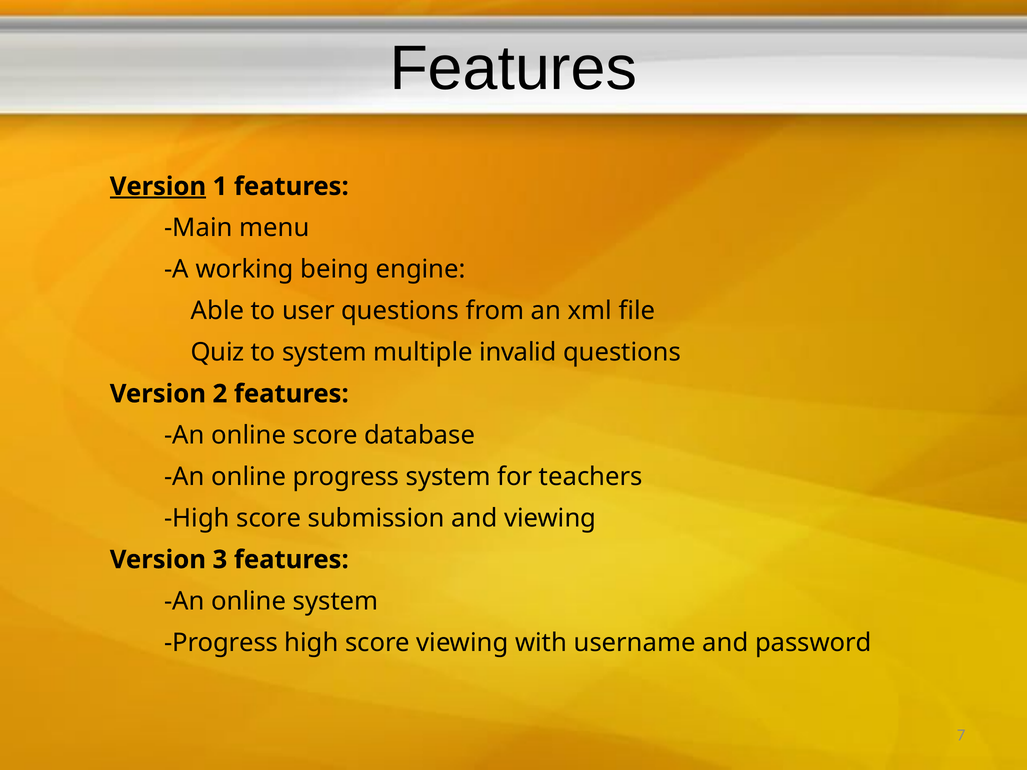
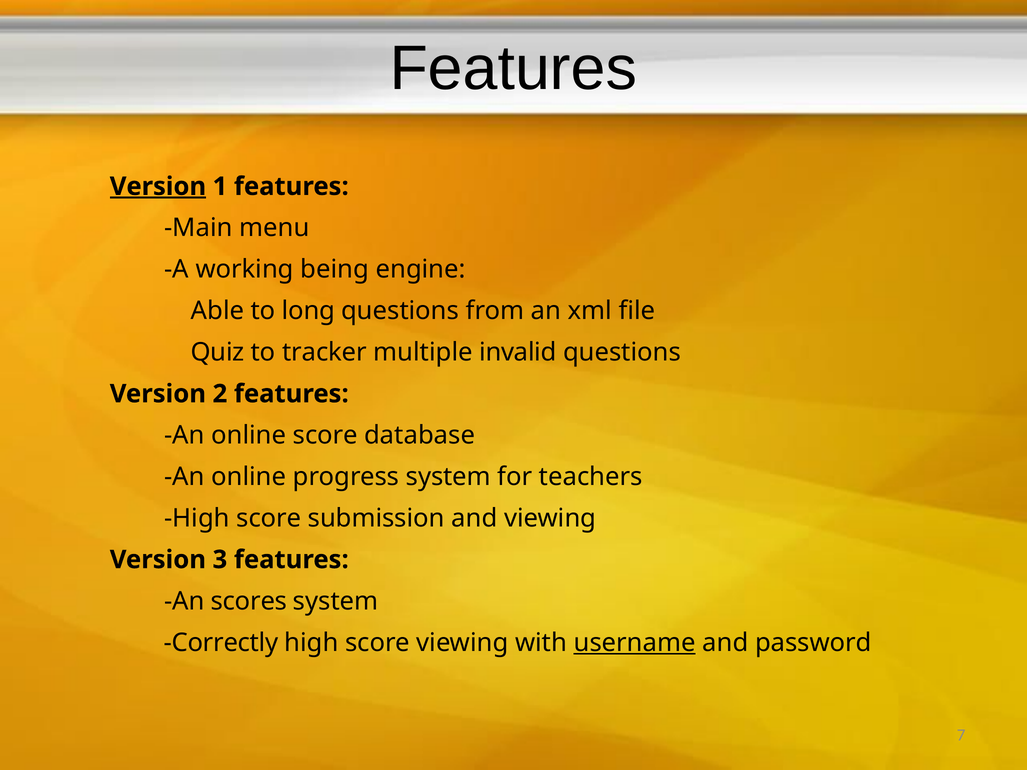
user: user -> long
to system: system -> tracker
online at (249, 601): online -> scores
Progress at (221, 643): Progress -> Correctly
username underline: none -> present
